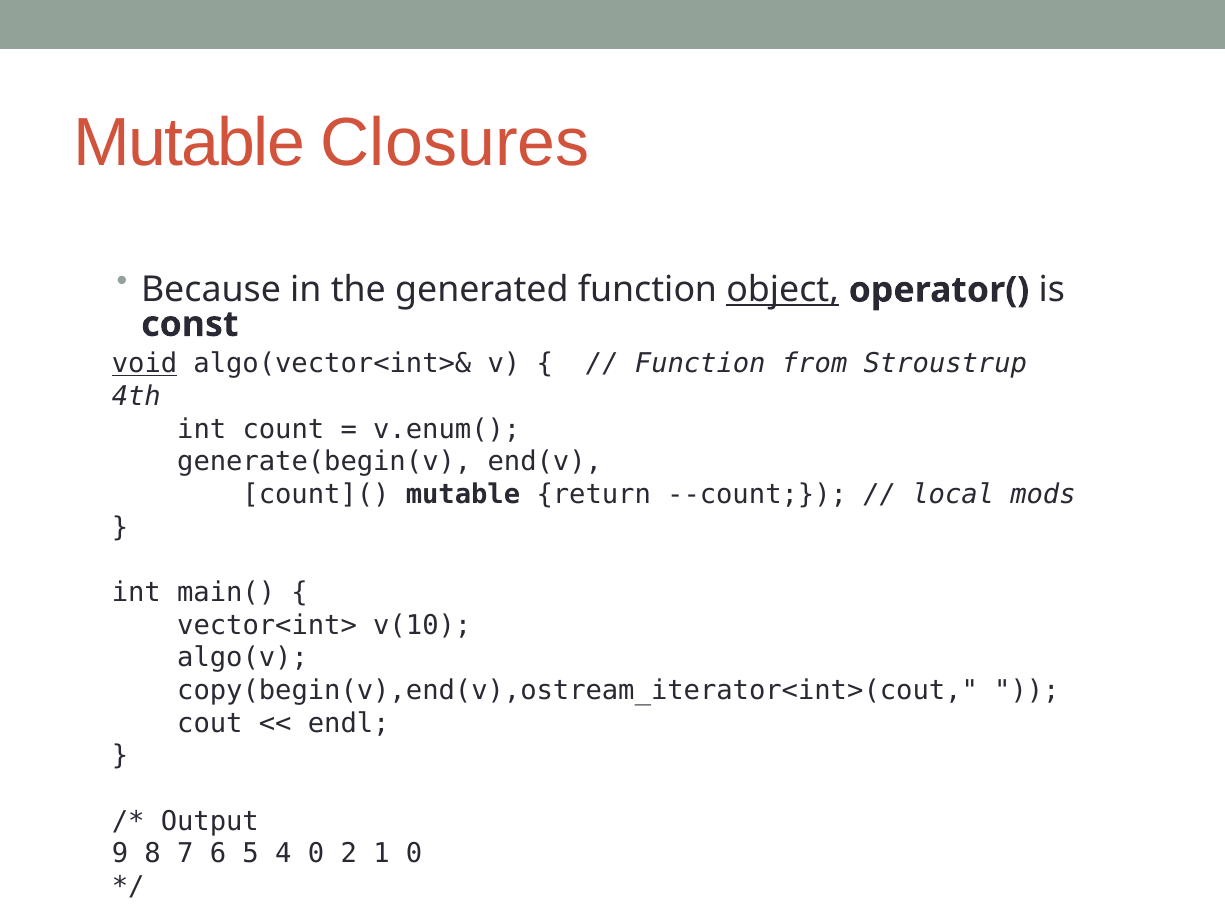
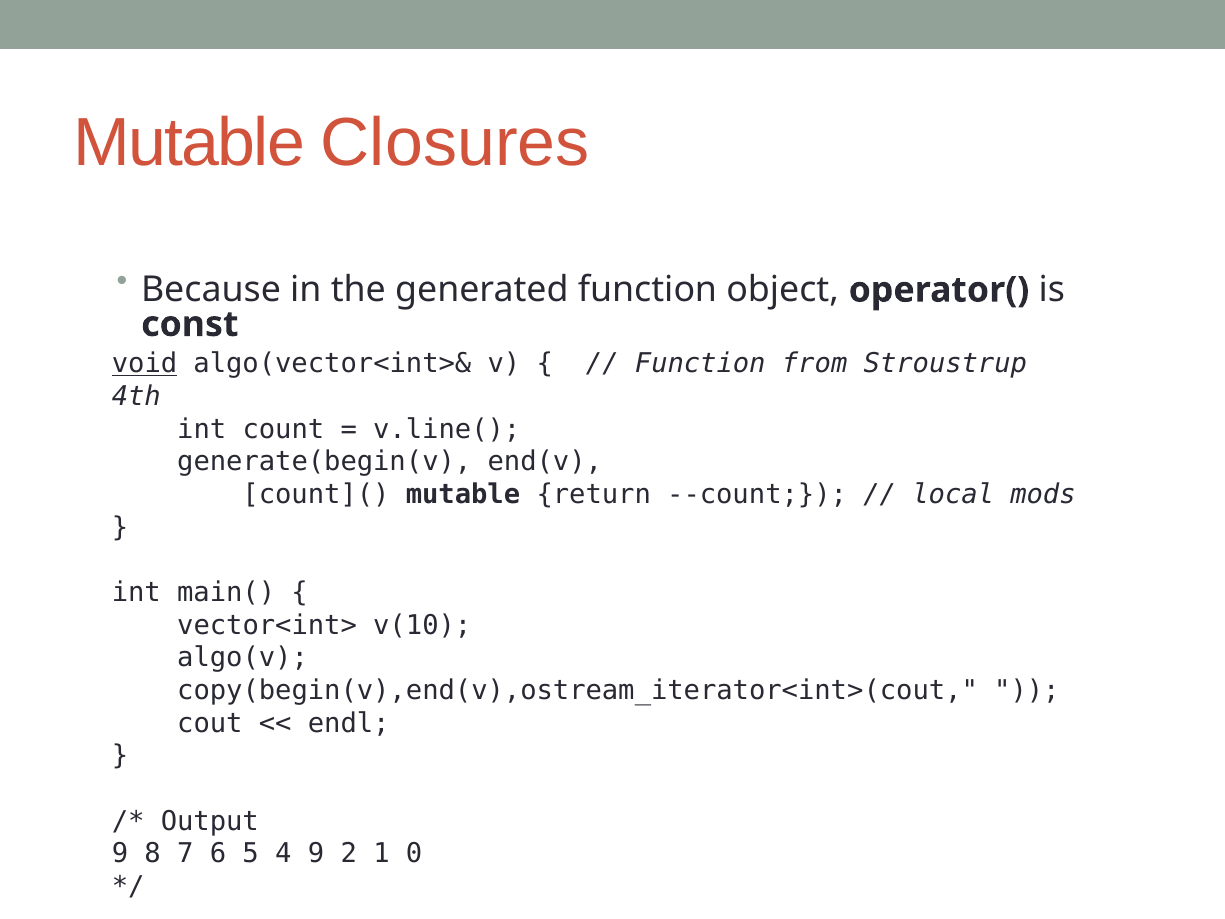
object underline: present -> none
v.enum(: v.enum( -> v.line(
4 0: 0 -> 9
